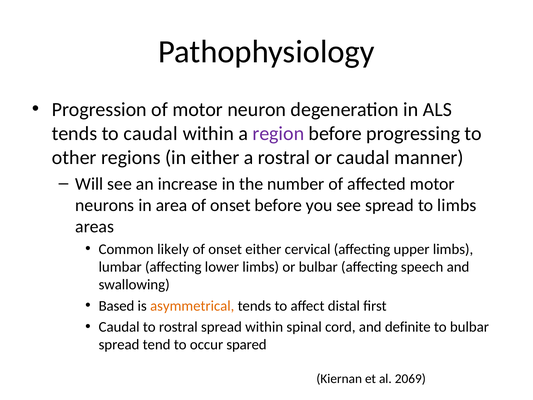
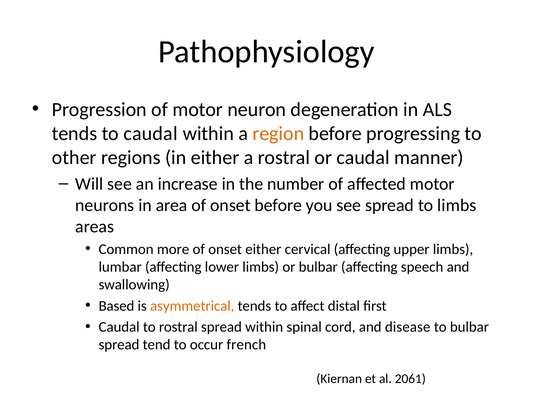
region colour: purple -> orange
likely: likely -> more
definite: definite -> disease
spared: spared -> french
2069: 2069 -> 2061
